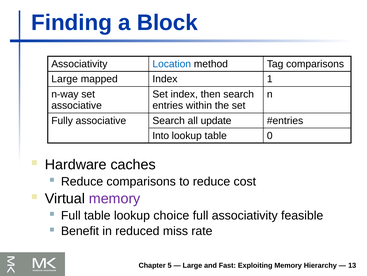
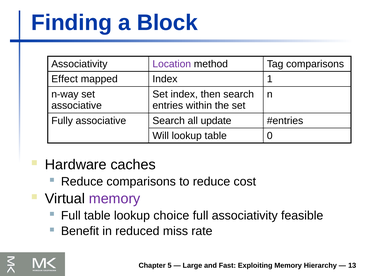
Location colour: blue -> purple
Large at (65, 79): Large -> Effect
Into: Into -> Will
